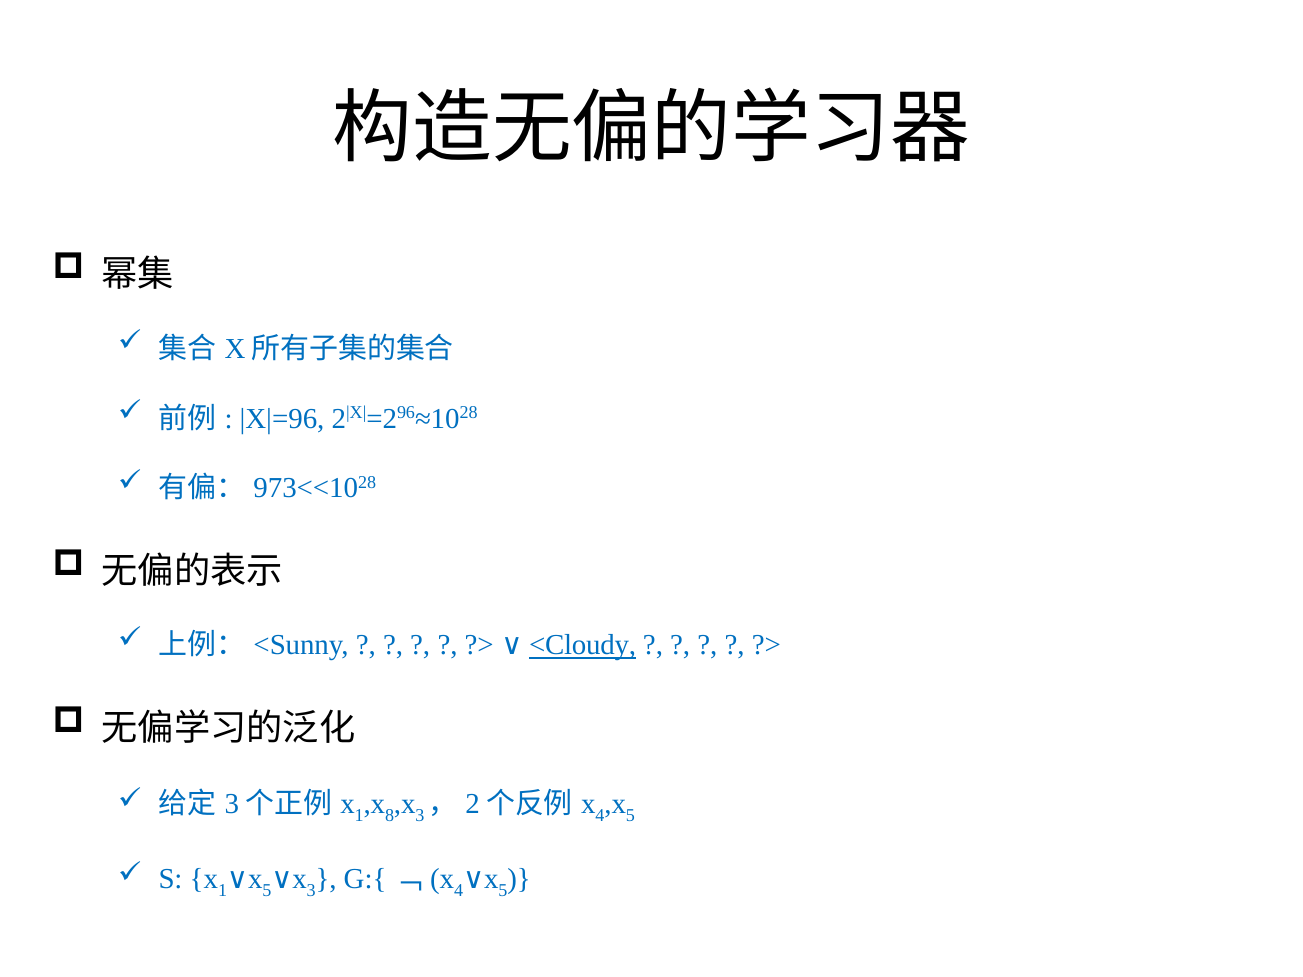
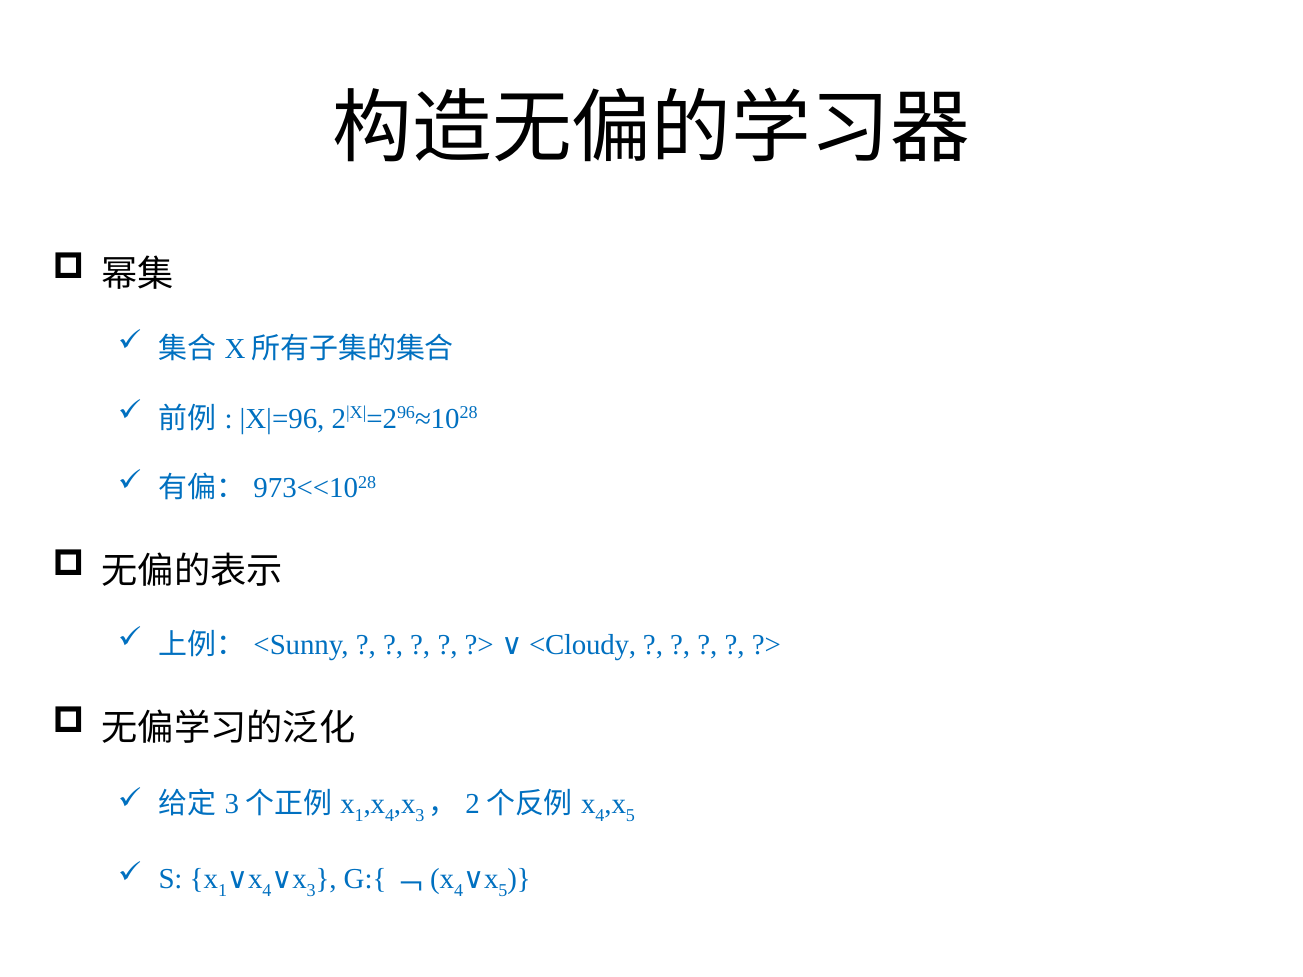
<Cloudy underline: present -> none
8 at (390, 816): 8 -> 4
5 at (267, 891): 5 -> 4
